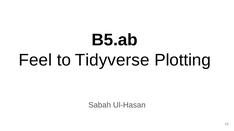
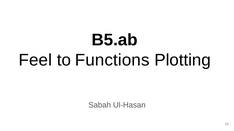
Tidyverse: Tidyverse -> Functions
